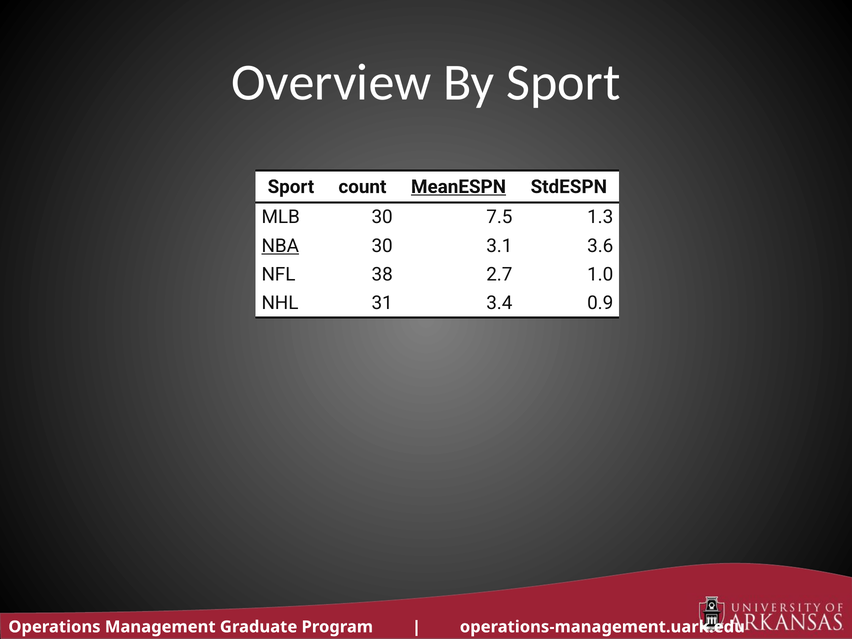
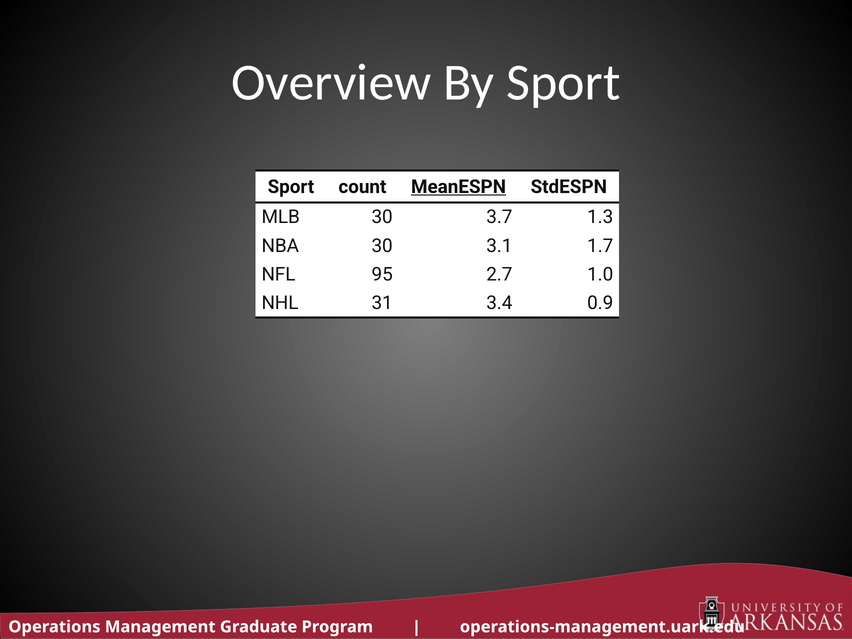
7.5: 7.5 -> 3.7
NBA underline: present -> none
3.6: 3.6 -> 1.7
38: 38 -> 95
